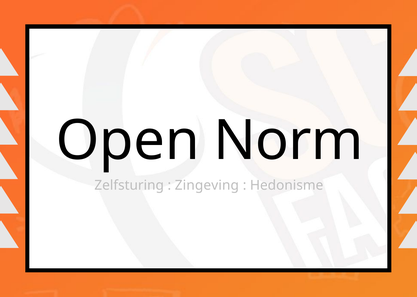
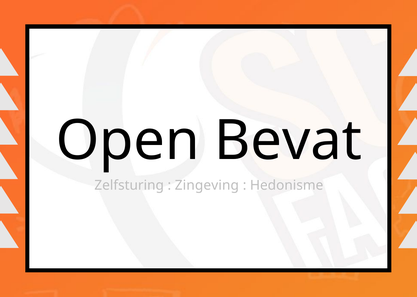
Norm: Norm -> Bevat
